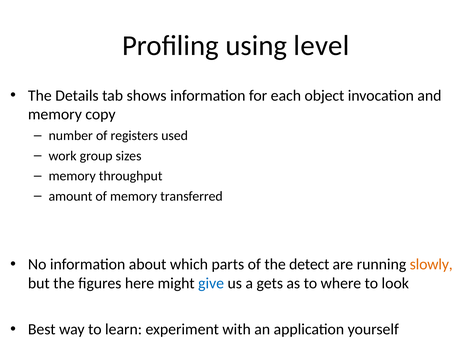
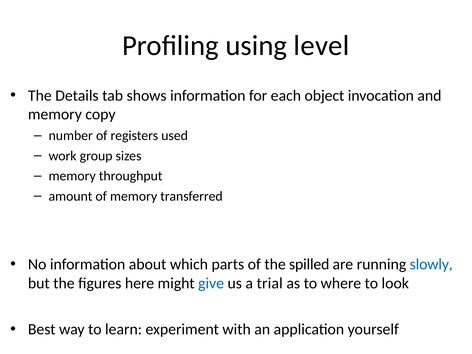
detect: detect -> spilled
slowly colour: orange -> blue
gets: gets -> trial
